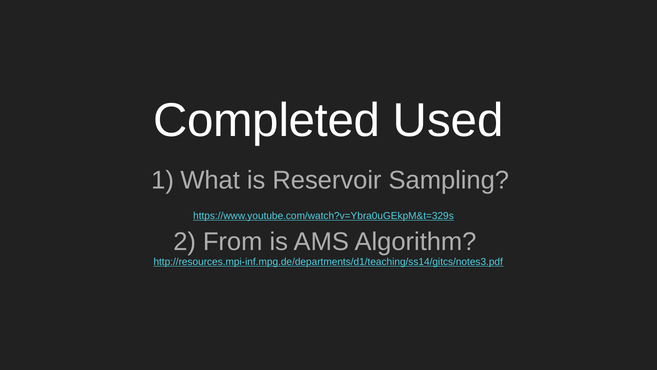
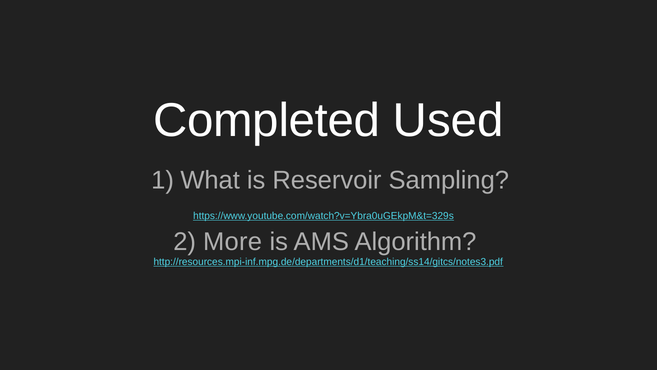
From: From -> More
